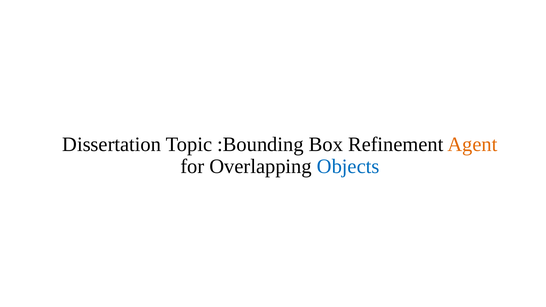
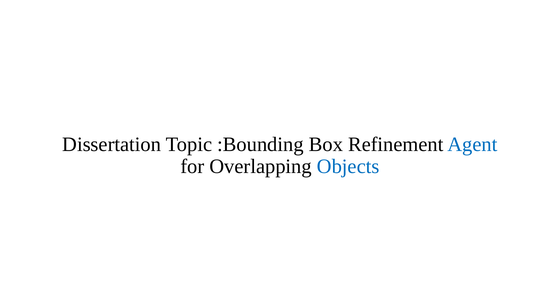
Agent colour: orange -> blue
